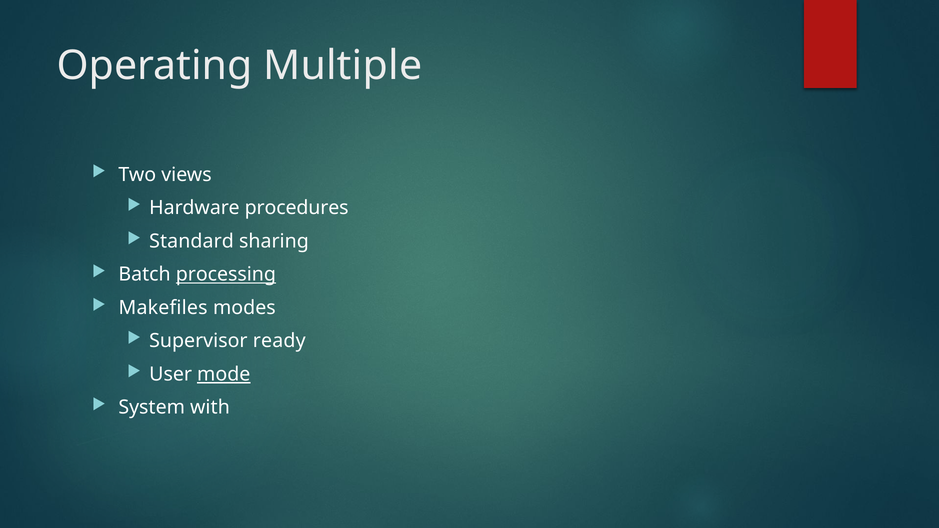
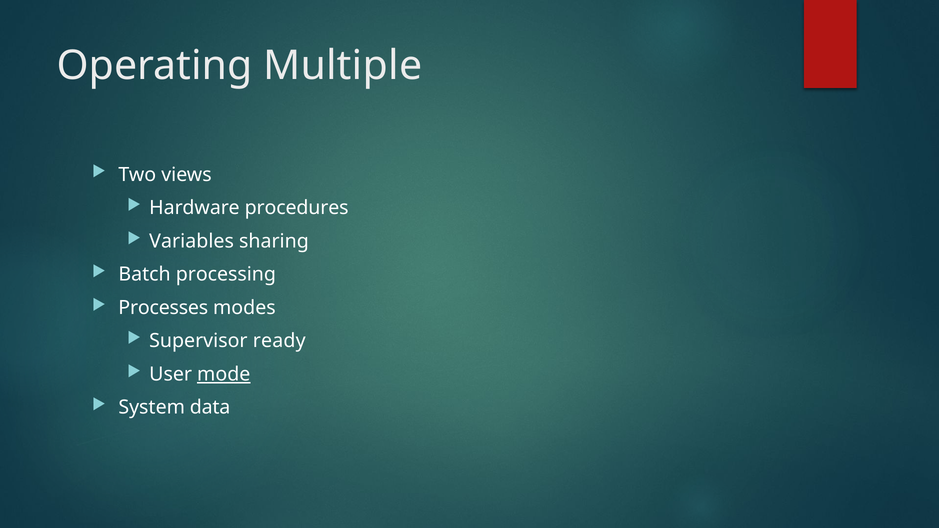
Standard: Standard -> Variables
processing underline: present -> none
Makefiles: Makefiles -> Processes
with: with -> data
